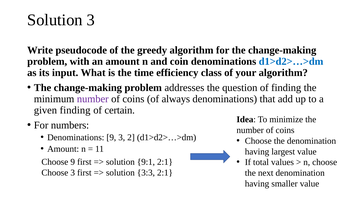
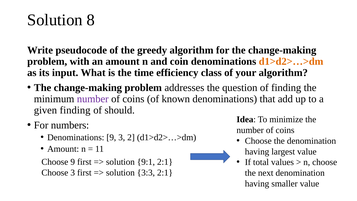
Solution 3: 3 -> 8
d1>d2>…>dm at (291, 61) colour: blue -> orange
always: always -> known
certain: certain -> should
